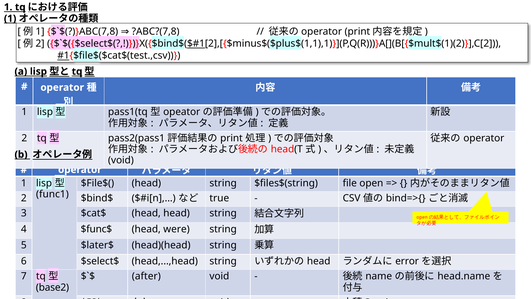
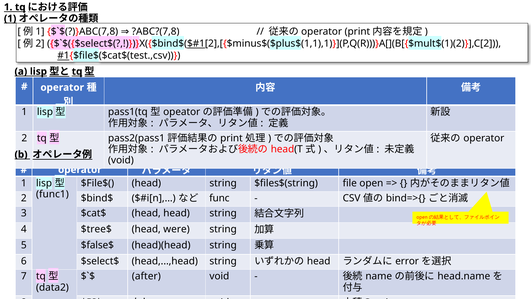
true: true -> func
$func$: $func$ -> $tree$
$later$: $later$ -> $false$
base2: base2 -> data2
